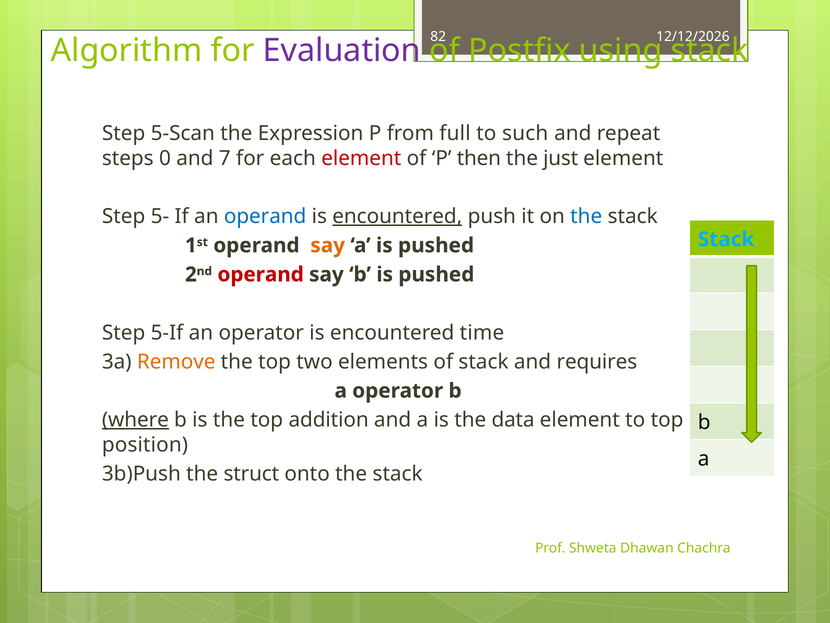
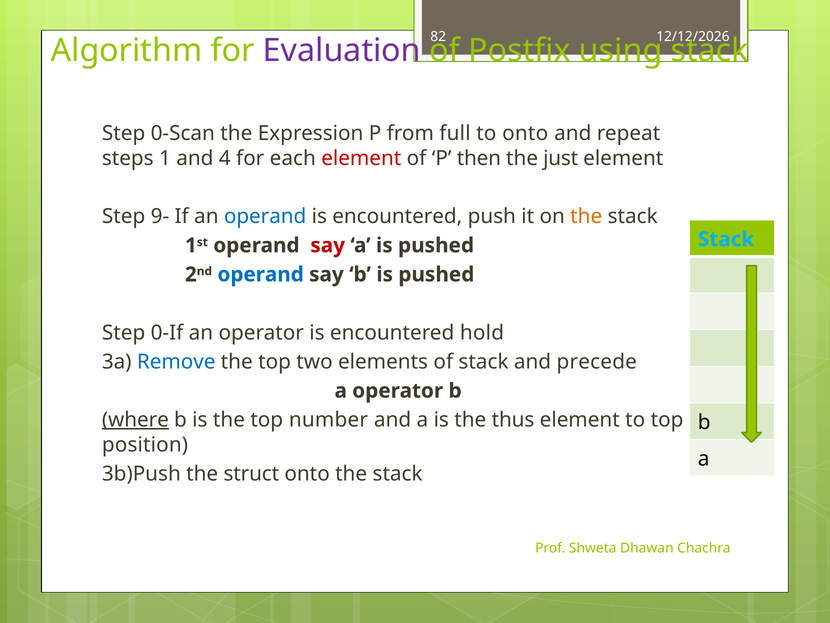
5-Scan: 5-Scan -> 0-Scan
to such: such -> onto
0: 0 -> 1
7: 7 -> 4
5-: 5- -> 9-
encountered at (397, 216) underline: present -> none
the at (586, 216) colour: blue -> orange
say at (328, 245) colour: orange -> red
operand at (261, 274) colour: red -> blue
5-If: 5-If -> 0-If
time: time -> hold
Remove colour: orange -> blue
requires: requires -> precede
addition: addition -> number
data: data -> thus
